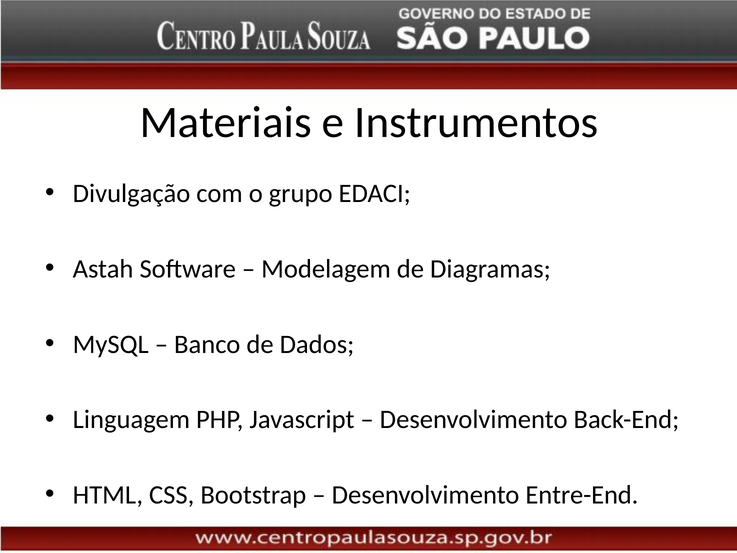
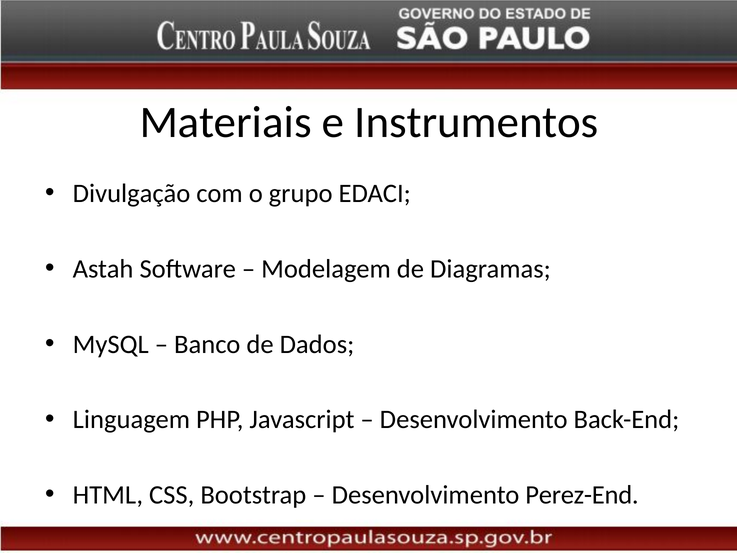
Entre-End: Entre-End -> Perez-End
